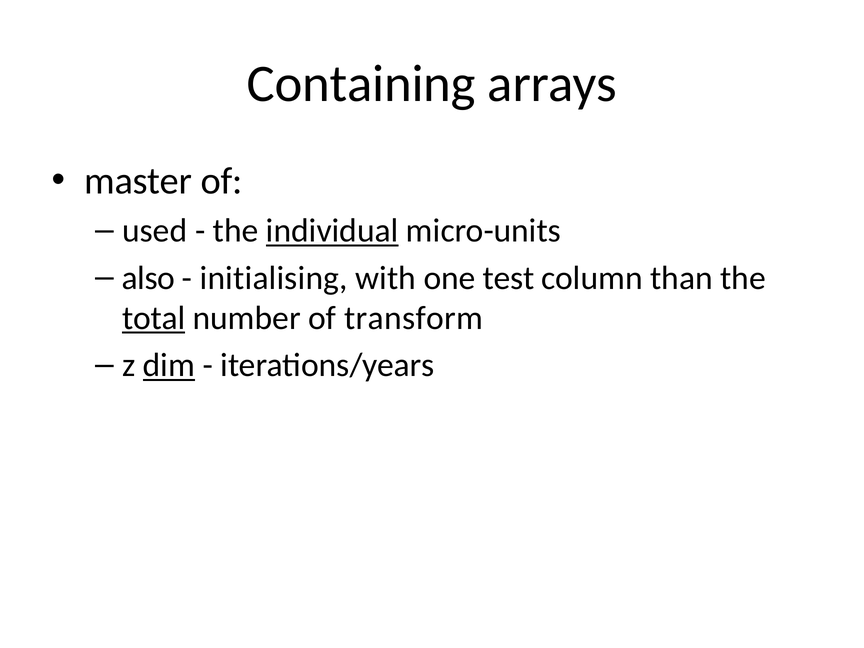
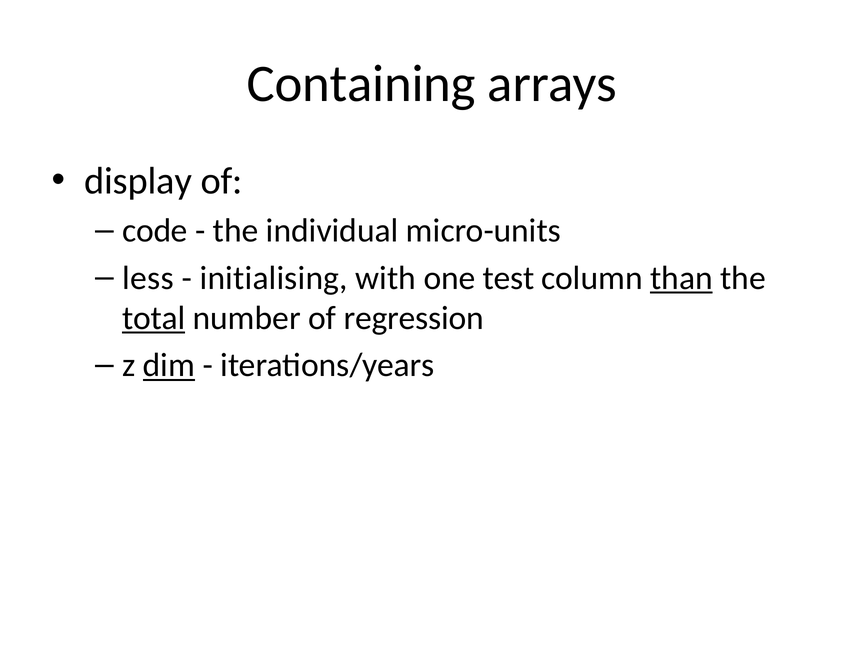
master: master -> display
used: used -> code
individual underline: present -> none
also: also -> less
than underline: none -> present
transform: transform -> regression
